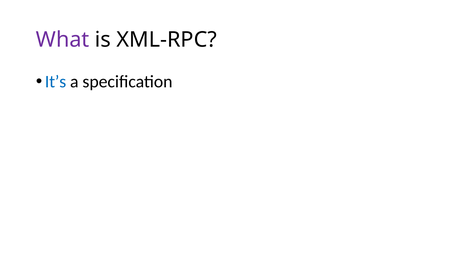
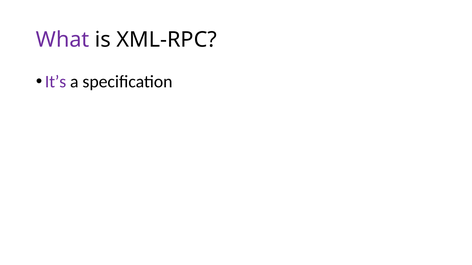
It’s colour: blue -> purple
